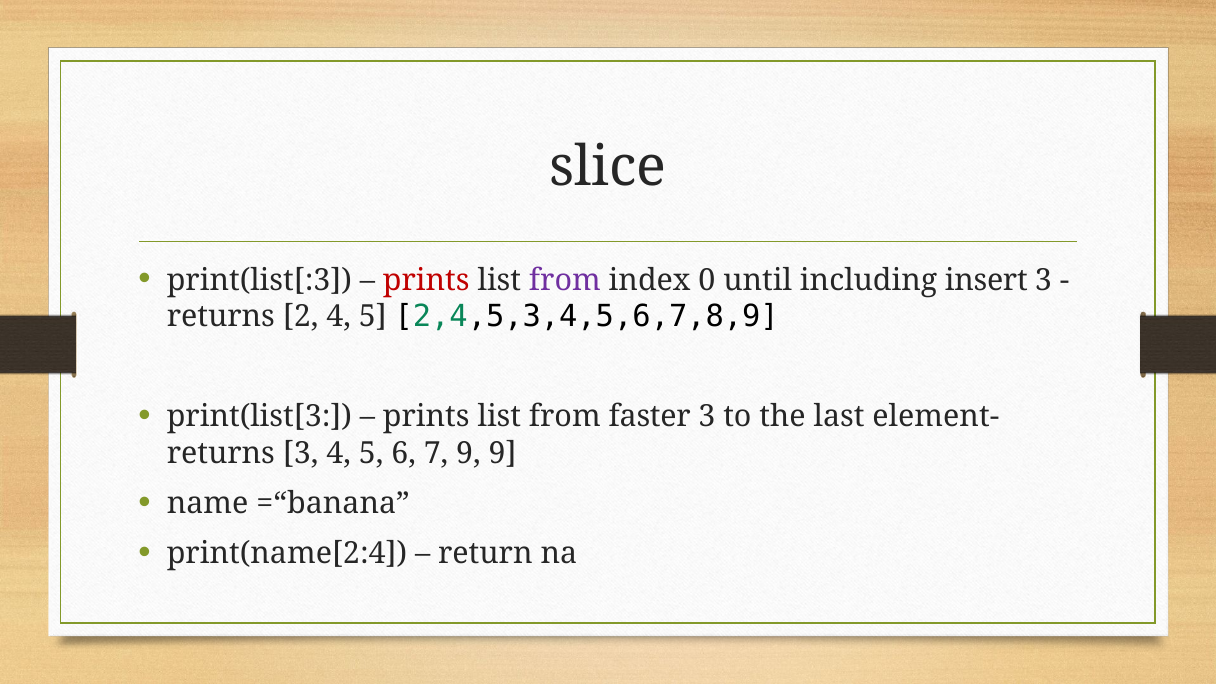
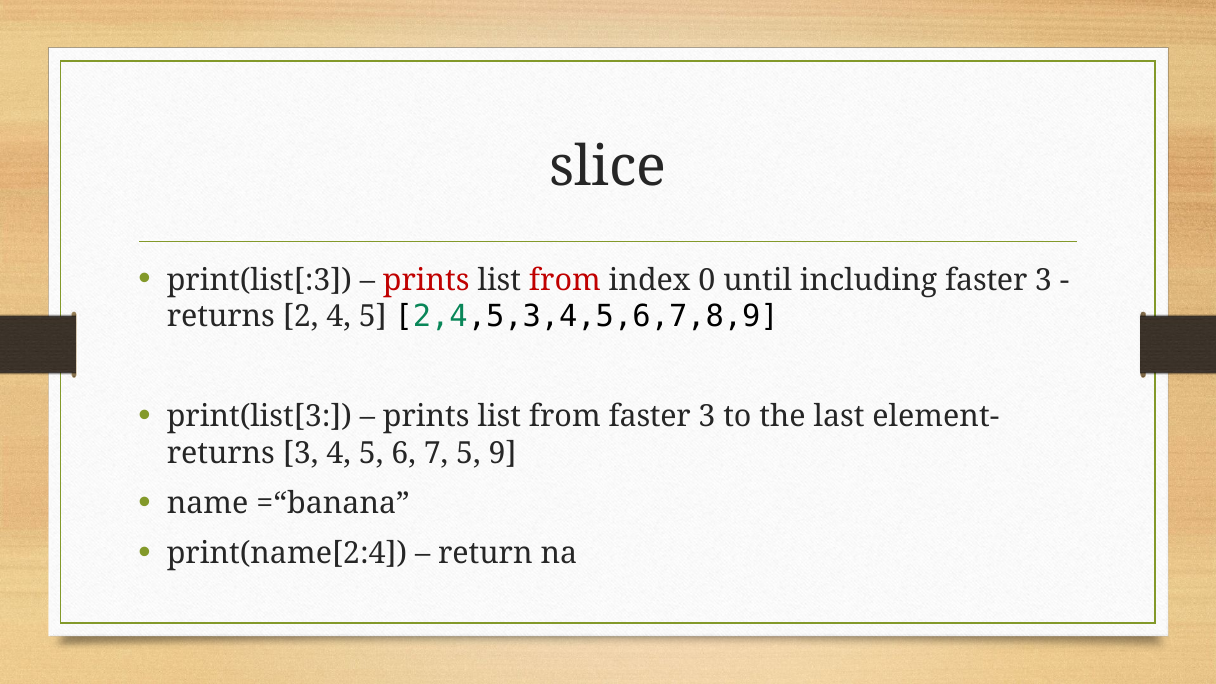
from at (565, 280) colour: purple -> red
including insert: insert -> faster
7 9: 9 -> 5
